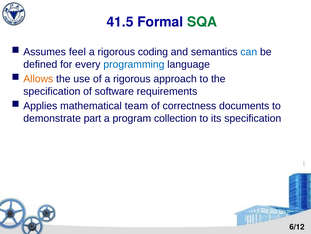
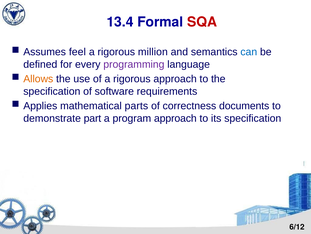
41.5: 41.5 -> 13.4
SQA colour: green -> red
coding: coding -> million
programming colour: blue -> purple
team: team -> parts
program collection: collection -> approach
